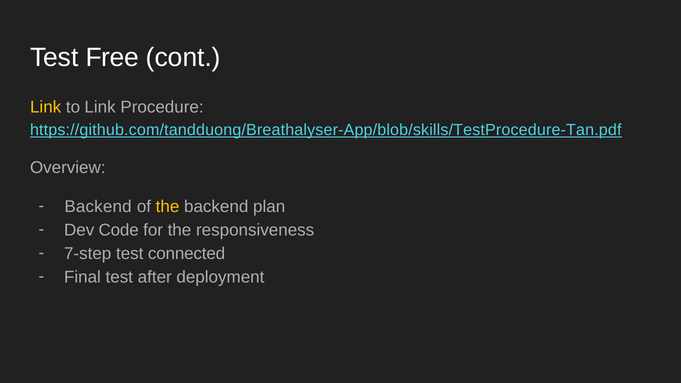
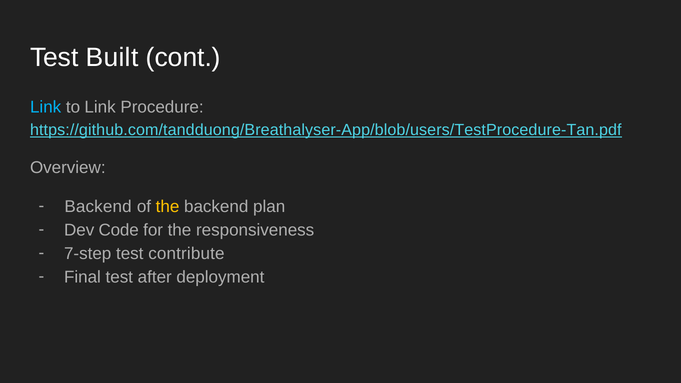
Free: Free -> Built
Link at (46, 107) colour: yellow -> light blue
https://github.com/tandduong/Breathalyser-App/blob/skills/TestProcedure-Tan.pdf: https://github.com/tandduong/Breathalyser-App/blob/skills/TestProcedure-Tan.pdf -> https://github.com/tandduong/Breathalyser-App/blob/users/TestProcedure-Tan.pdf
connected: connected -> contribute
